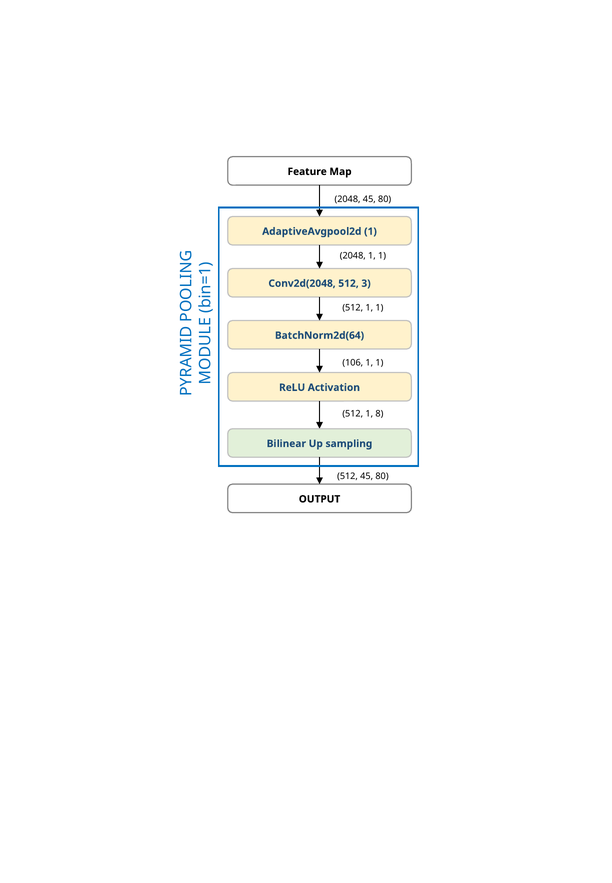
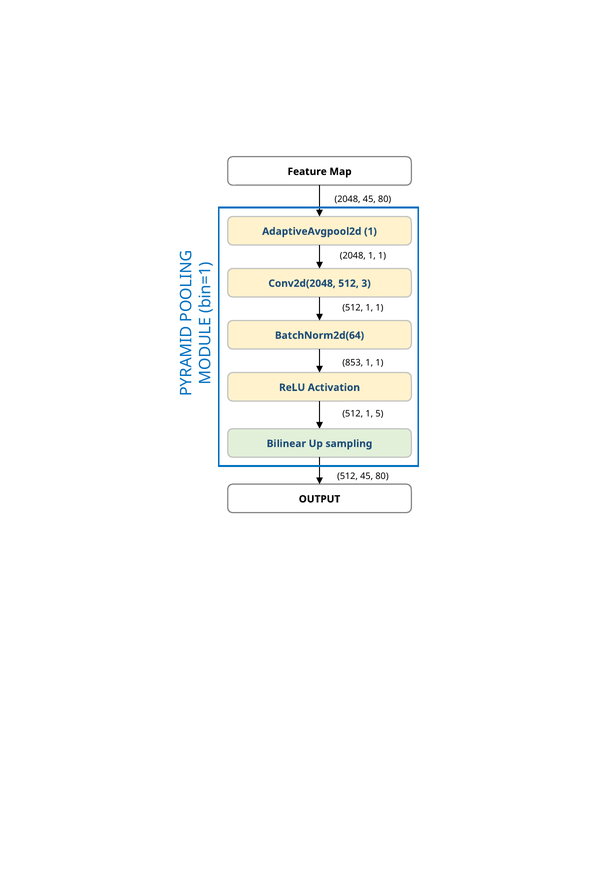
106: 106 -> 853
8: 8 -> 5
